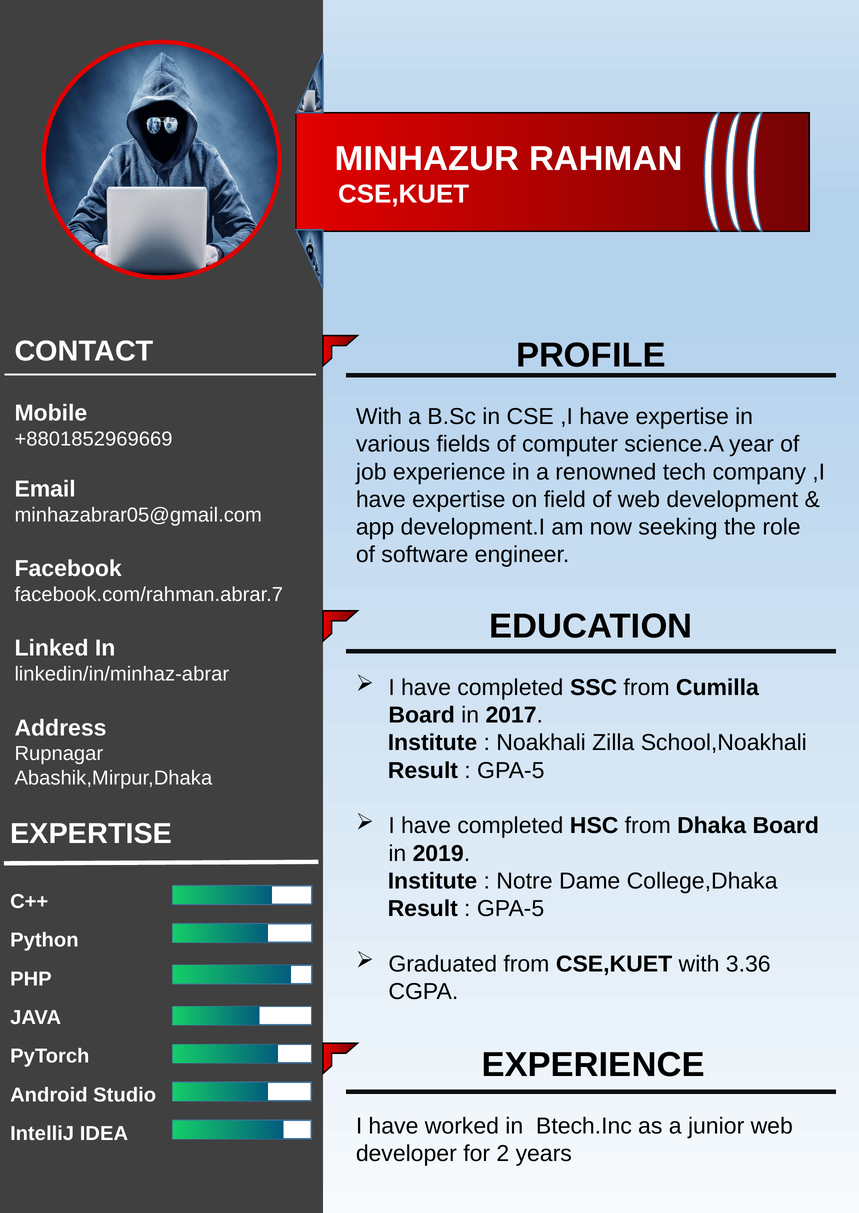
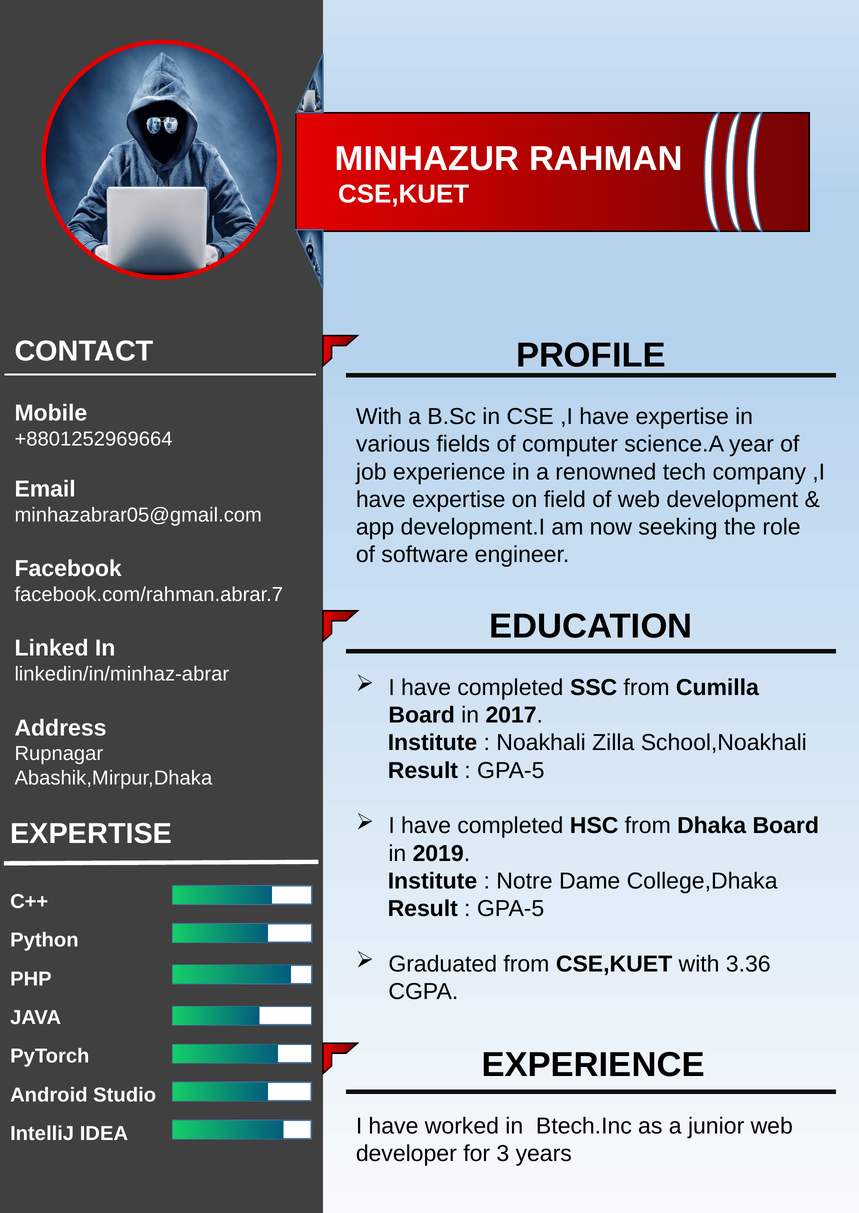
+8801852969669: +8801852969669 -> +8801252969664
2: 2 -> 3
